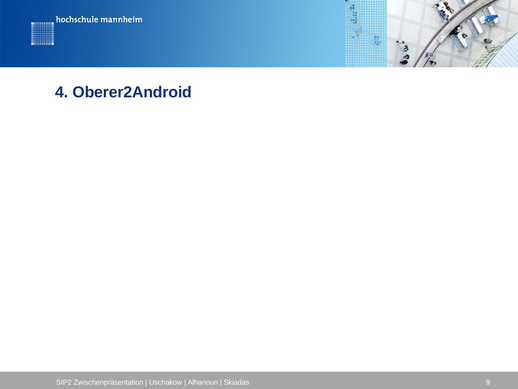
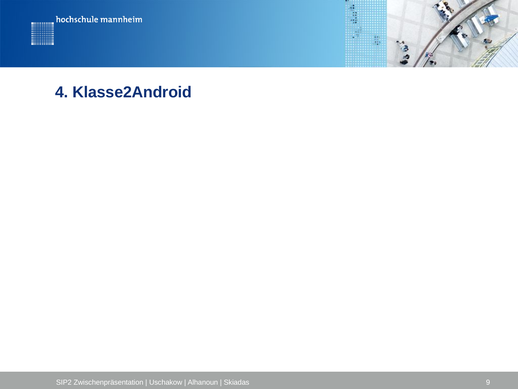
Oberer2Android: Oberer2Android -> Klasse2Android
